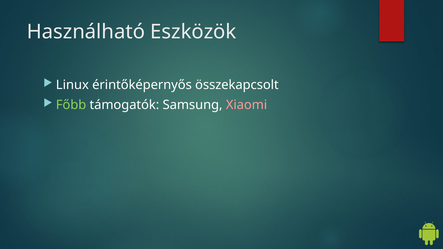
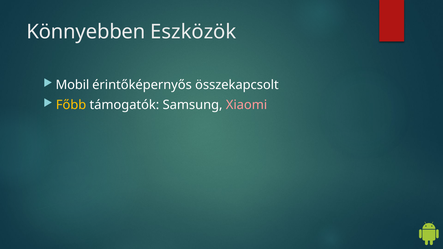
Használható: Használható -> Könnyebben
Linux: Linux -> Mobil
Főbb colour: light green -> yellow
